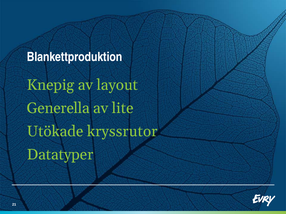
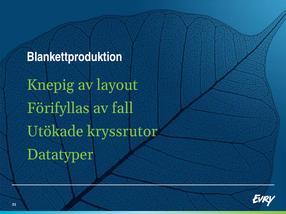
Generella: Generella -> Förifyllas
lite: lite -> fall
